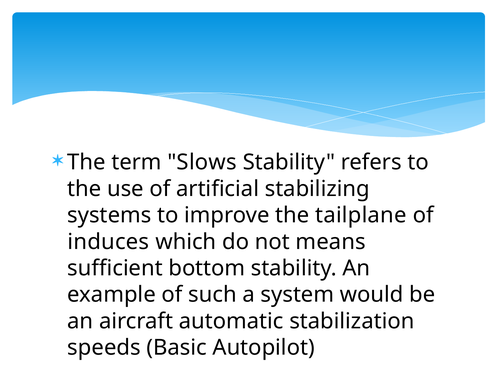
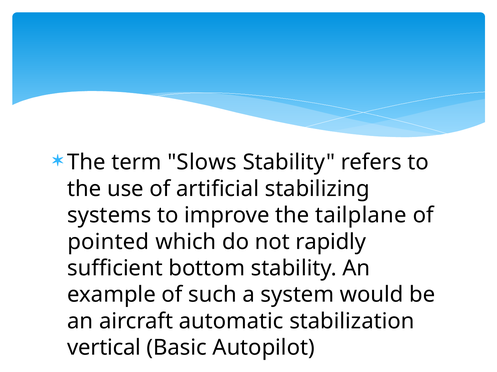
induces: induces -> pointed
means: means -> rapidly
speeds: speeds -> vertical
